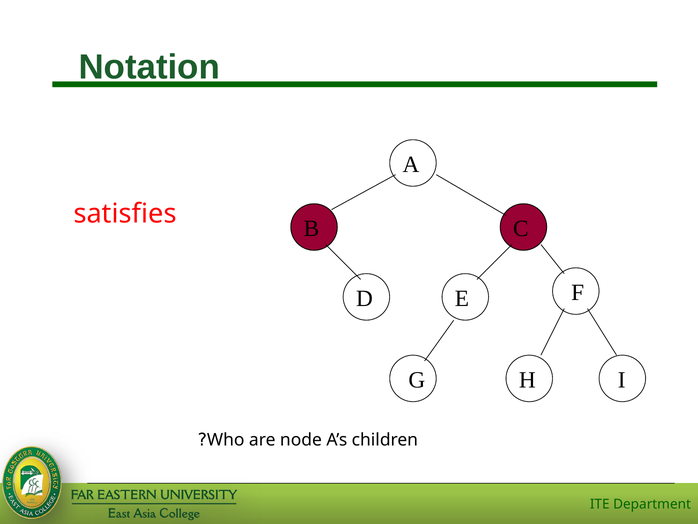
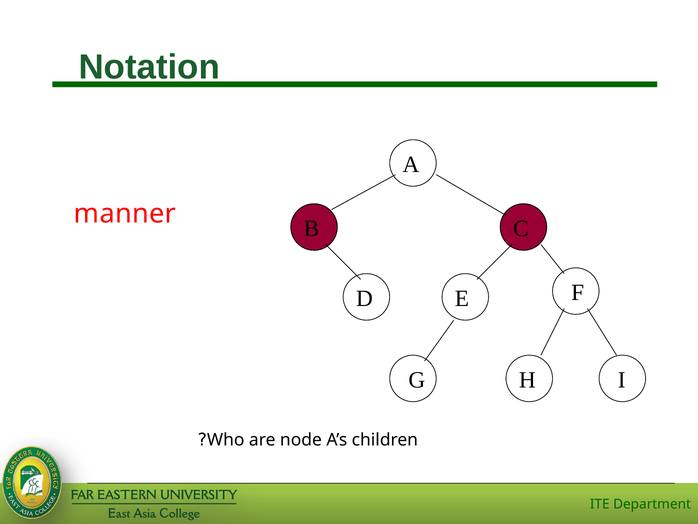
satisfies: satisfies -> manner
